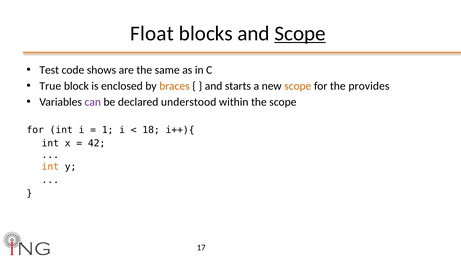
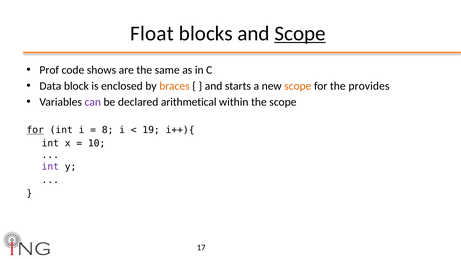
Test: Test -> Prof
True: True -> Data
understood: understood -> arithmetical
for at (35, 130) underline: none -> present
1: 1 -> 8
18: 18 -> 19
42: 42 -> 10
int at (50, 167) colour: orange -> purple
